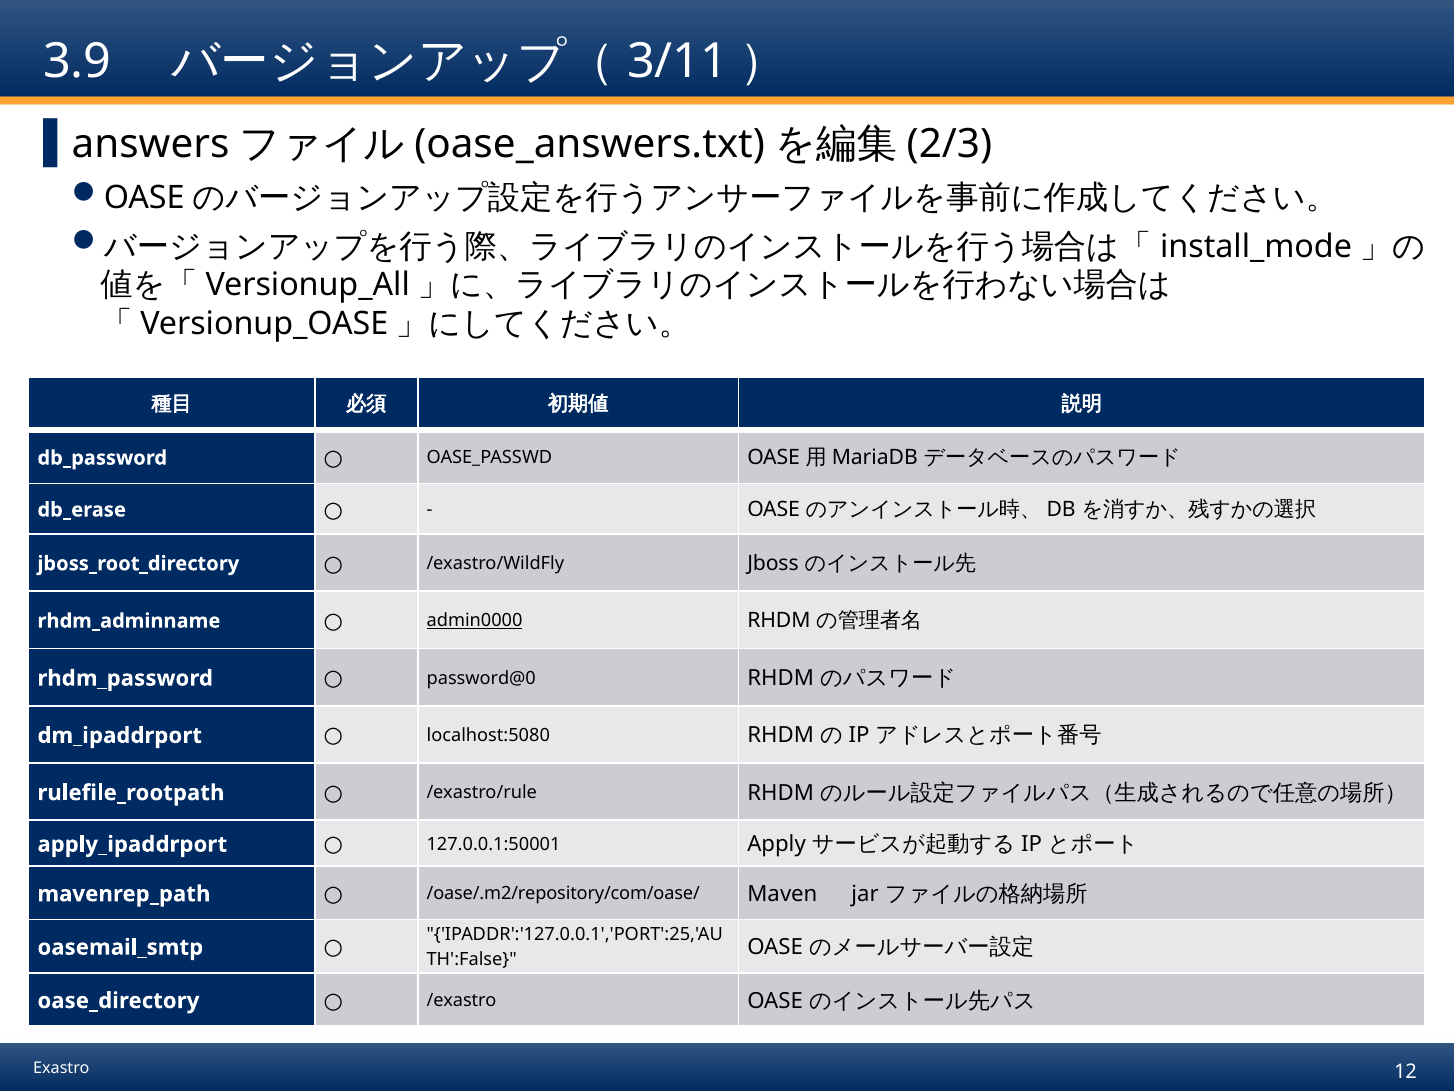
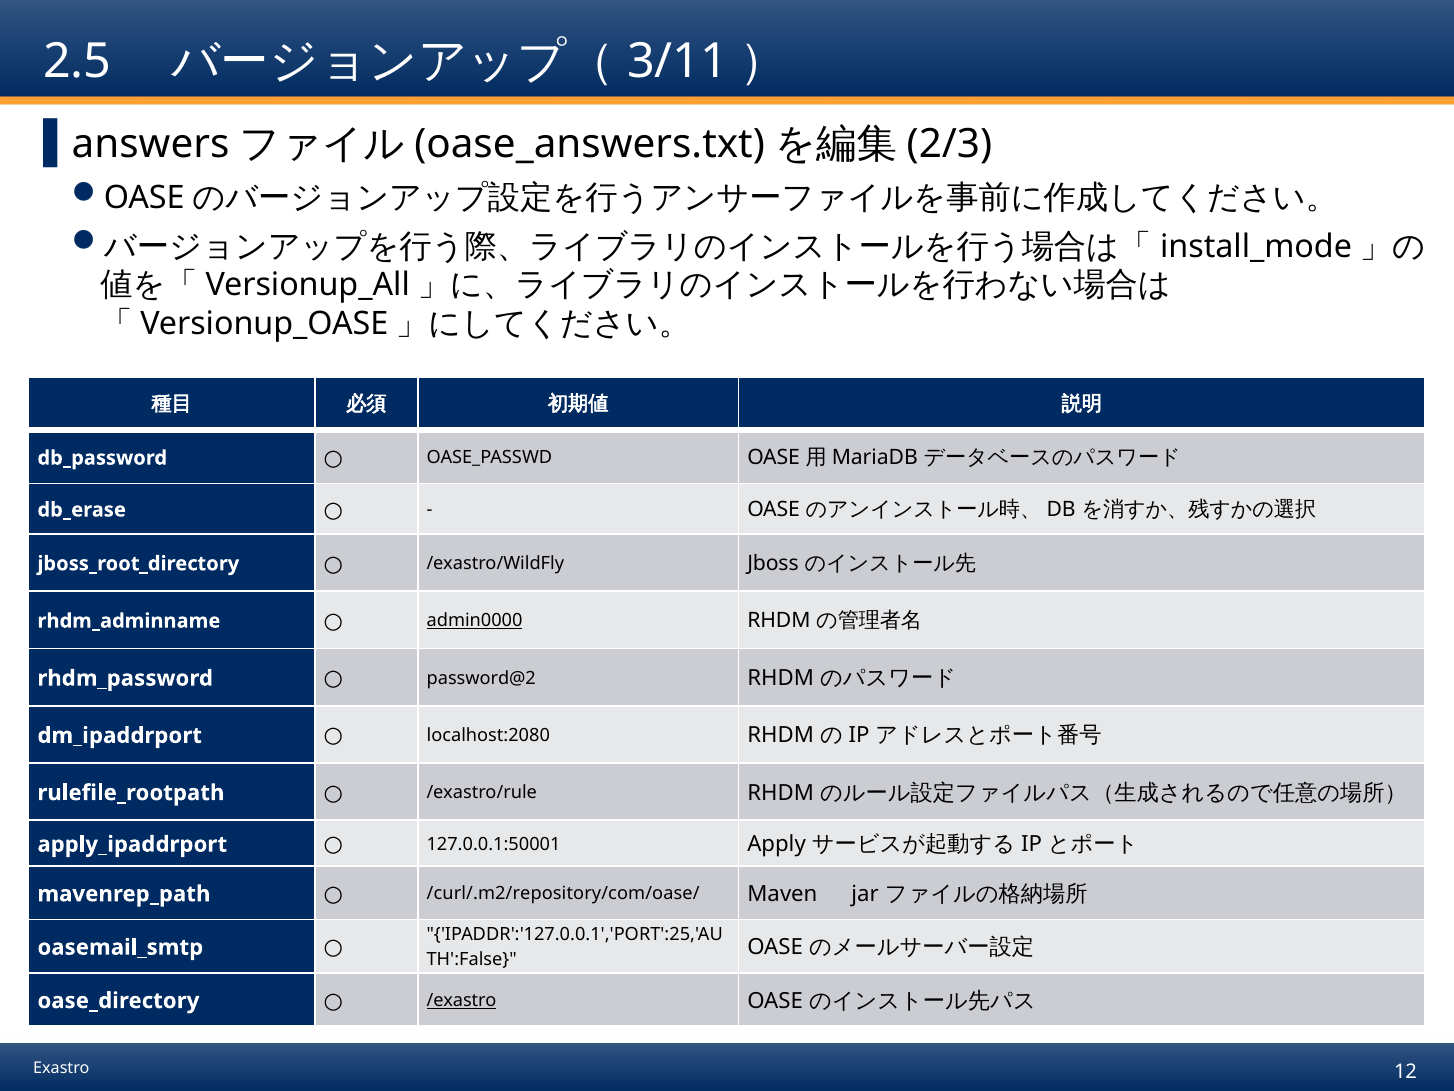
3.9: 3.9 -> 2.5
password@0: password@0 -> password@2
localhost:5080: localhost:5080 -> localhost:2080
/oase/.m2/repository/com/oase/: /oase/.m2/repository/com/oase/ -> /curl/.m2/repository/com/oase/
/exastro underline: none -> present
